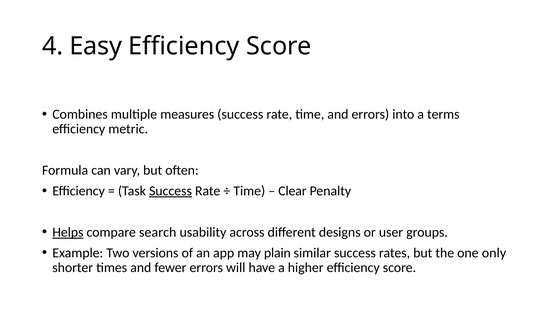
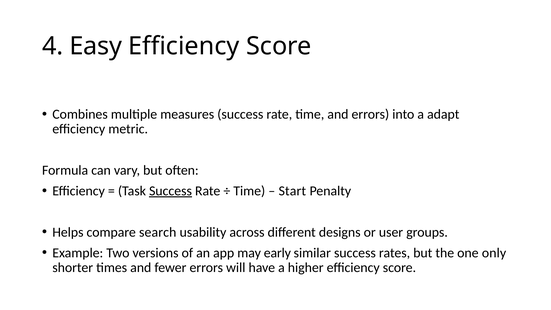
terms: terms -> adapt
Clear: Clear -> Start
Helps underline: present -> none
plain: plain -> early
